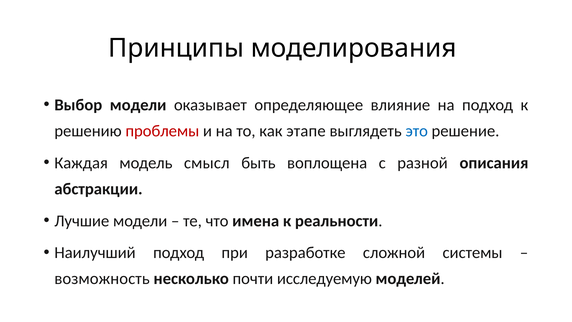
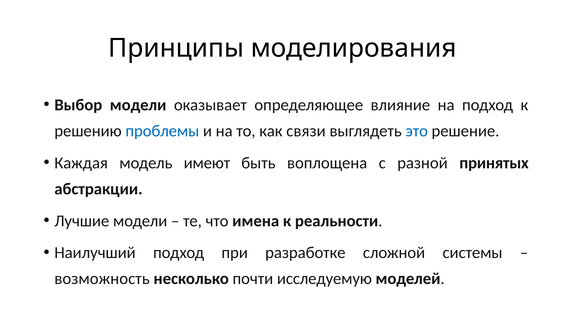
проблемы colour: red -> blue
этапе: этапе -> связи
смысл: смысл -> имеют
описания: описания -> принятых
